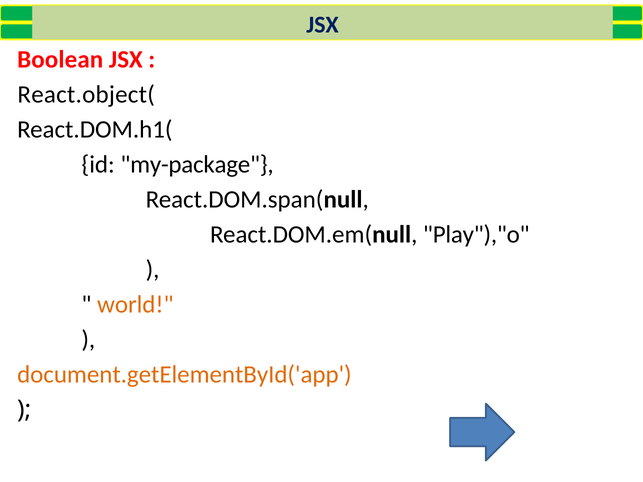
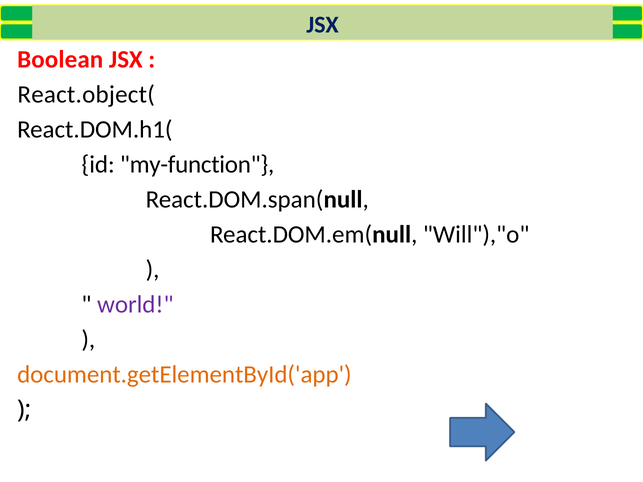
my-package: my-package -> my-function
Play"),"o: Play"),"o -> Will"),"o
world colour: orange -> purple
